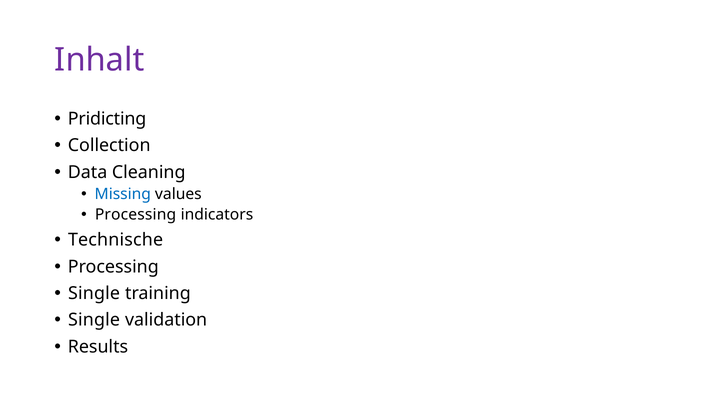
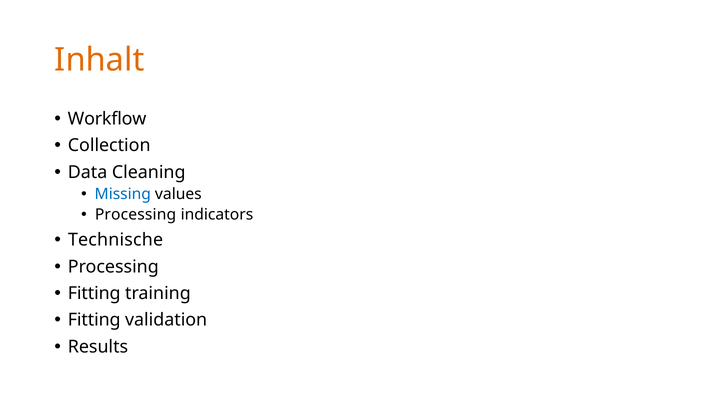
Inhalt colour: purple -> orange
Pridicting: Pridicting -> Workflow
Single at (94, 294): Single -> Fitting
Single at (94, 321): Single -> Fitting
